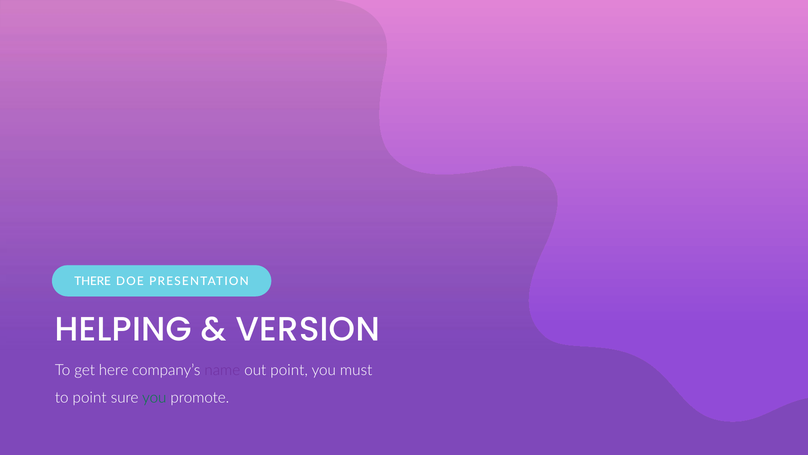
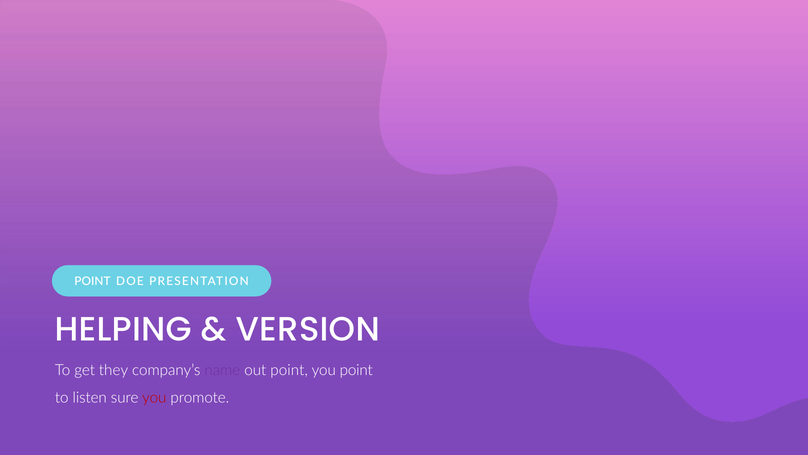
THERE at (93, 281): THERE -> POINT
here: here -> they
you must: must -> point
to point: point -> listen
you at (154, 397) colour: green -> red
